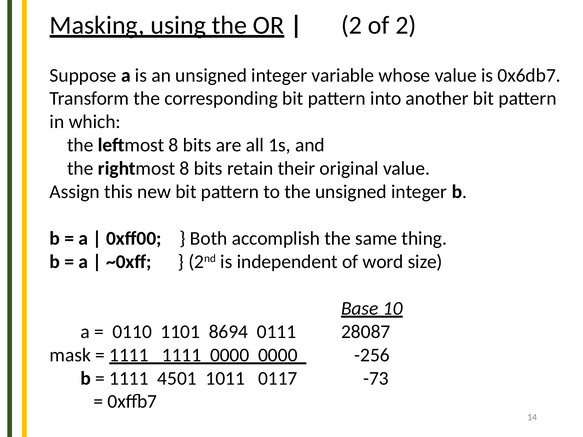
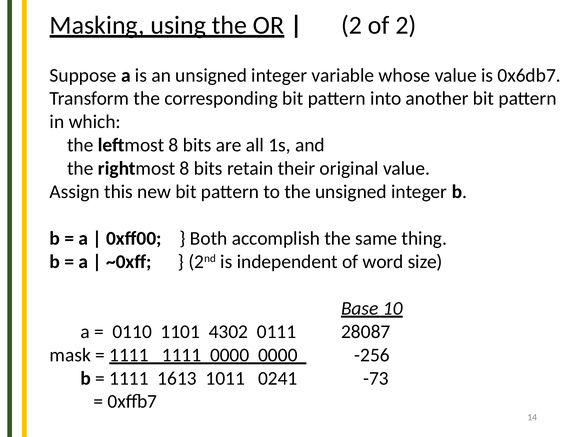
8694: 8694 -> 4302
4501: 4501 -> 1613
0117: 0117 -> 0241
